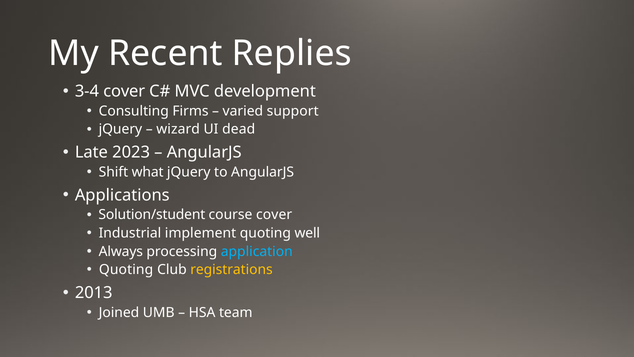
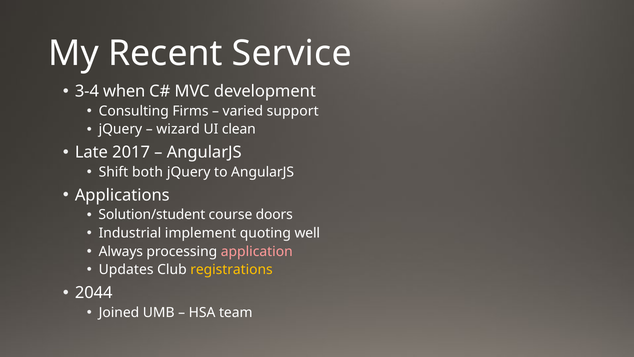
Replies: Replies -> Service
3-4 cover: cover -> when
dead: dead -> clean
2023: 2023 -> 2017
what: what -> both
course cover: cover -> doors
application colour: light blue -> pink
Quoting at (126, 269): Quoting -> Updates
2013: 2013 -> 2044
